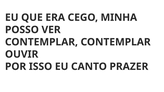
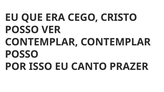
MINHA: MINHA -> CRISTO
OUVIR at (22, 54): OUVIR -> POSSO
